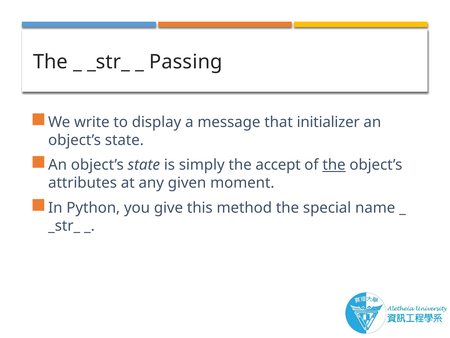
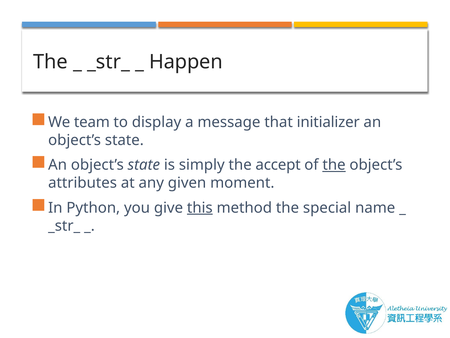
Passing: Passing -> Happen
write: write -> team
this underline: none -> present
